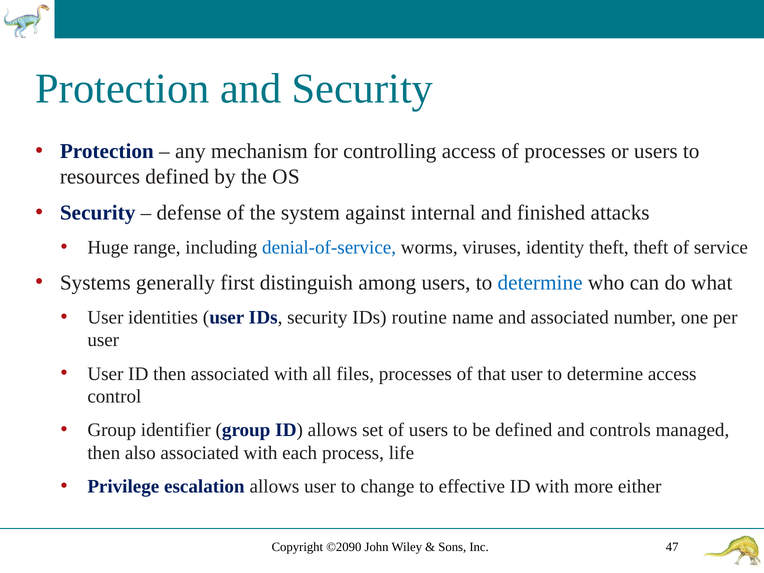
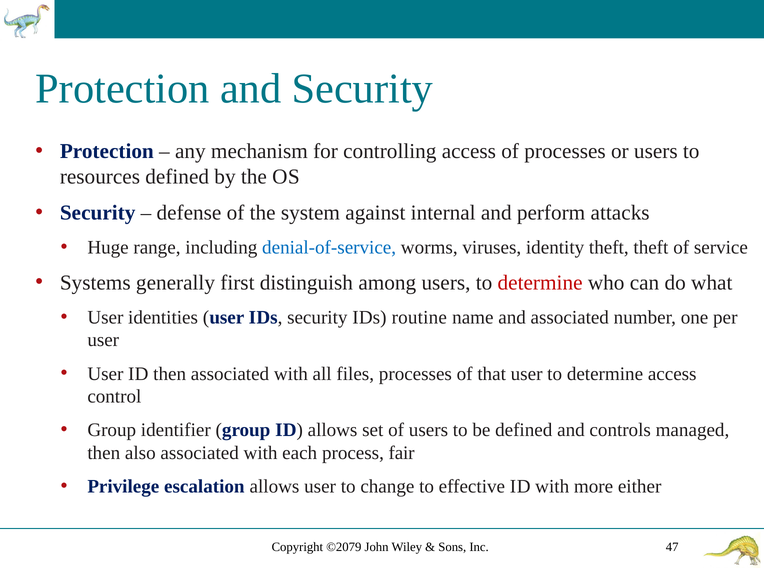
finished: finished -> perform
determine at (540, 283) colour: blue -> red
life: life -> fair
©2090: ©2090 -> ©2079
